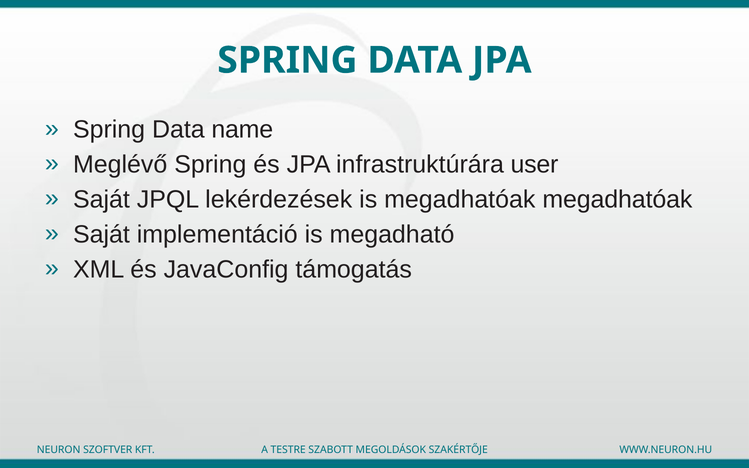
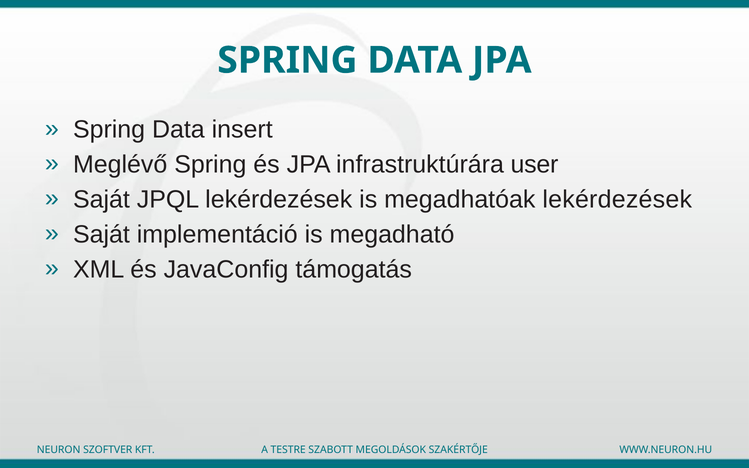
name: name -> insert
megadhatóak megadhatóak: megadhatóak -> lekérdezések
